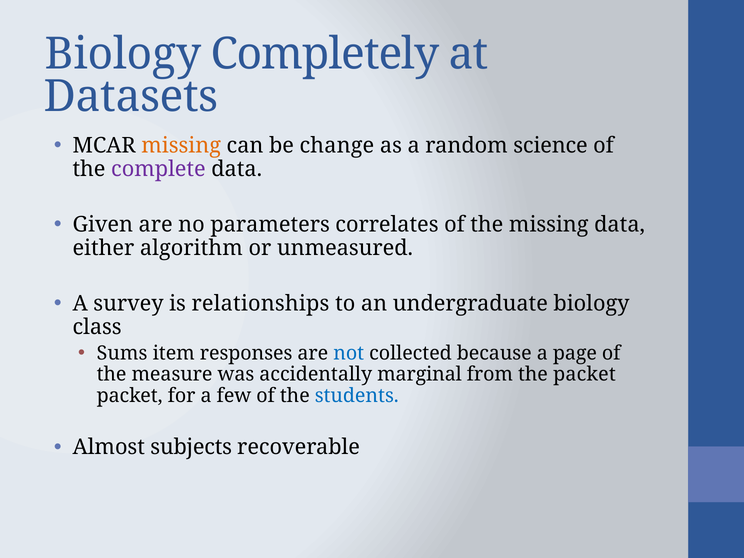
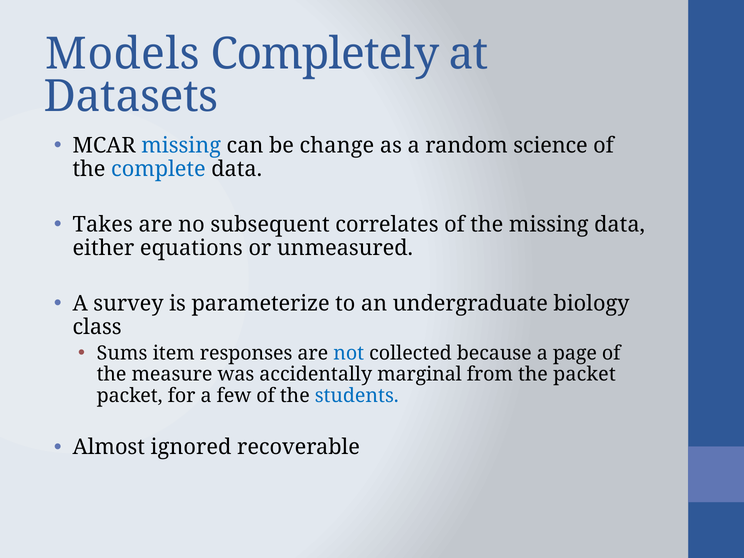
Biology at (123, 54): Biology -> Models
missing at (181, 146) colour: orange -> blue
complete colour: purple -> blue
Given: Given -> Takes
parameters: parameters -> subsequent
algorithm: algorithm -> equations
relationships: relationships -> parameterize
subjects: subjects -> ignored
